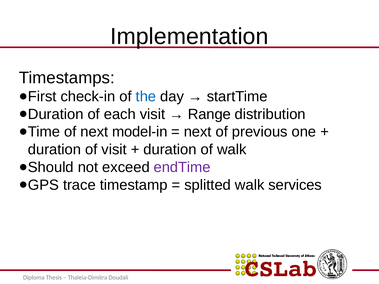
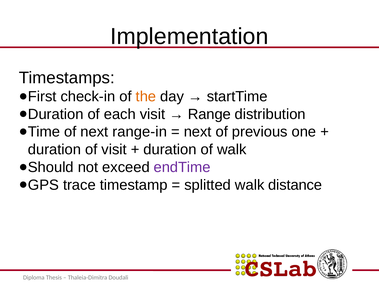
the colour: blue -> orange
model-in: model-in -> range-in
services: services -> distance
